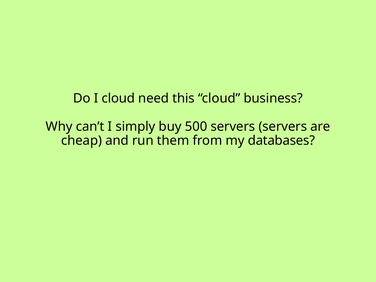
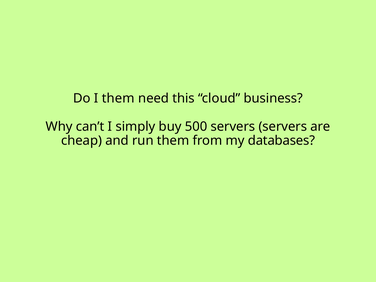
I cloud: cloud -> them
